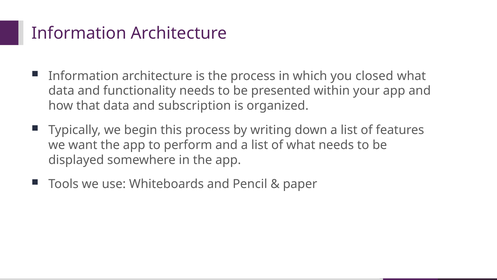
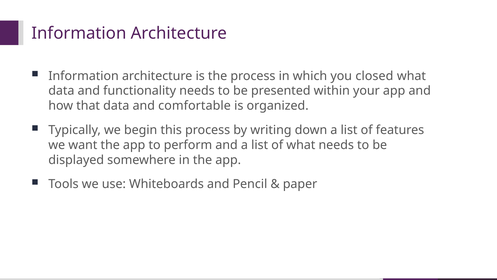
subscription: subscription -> comfortable
